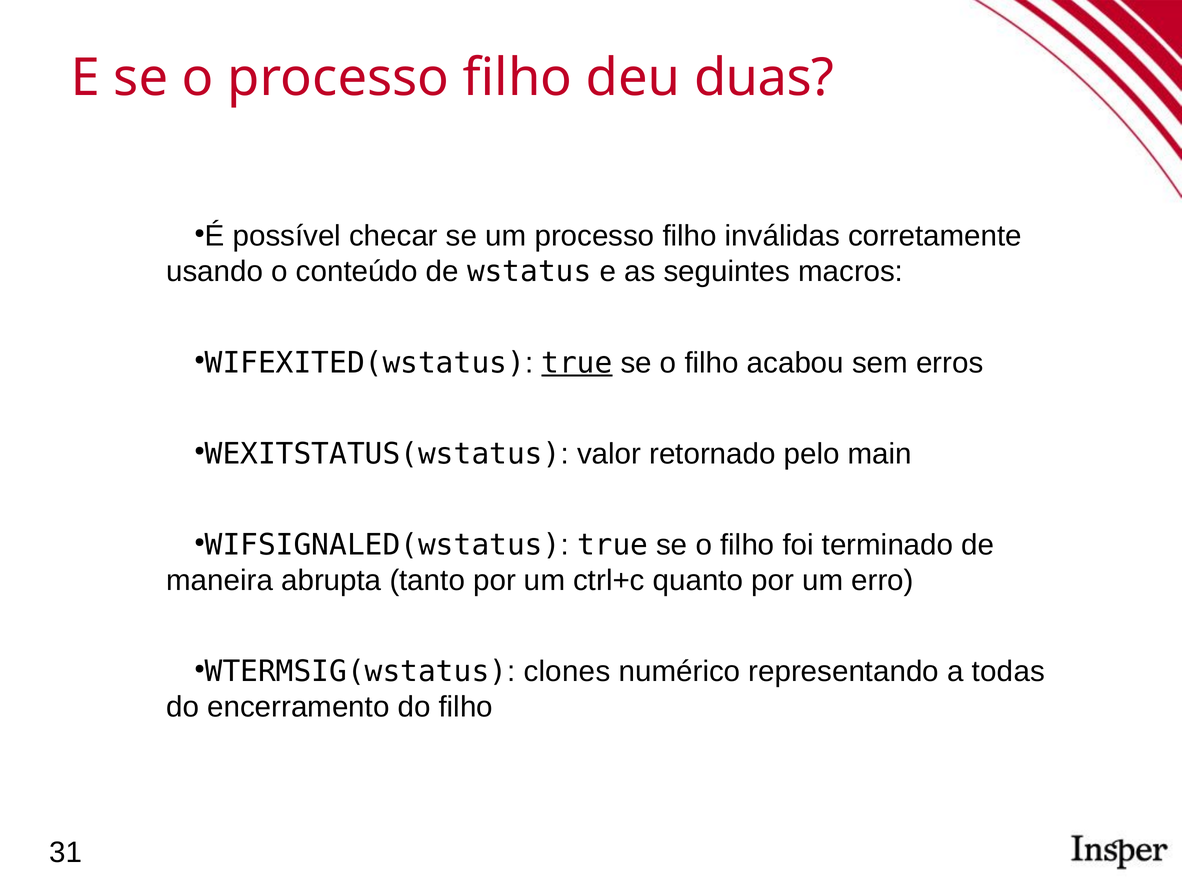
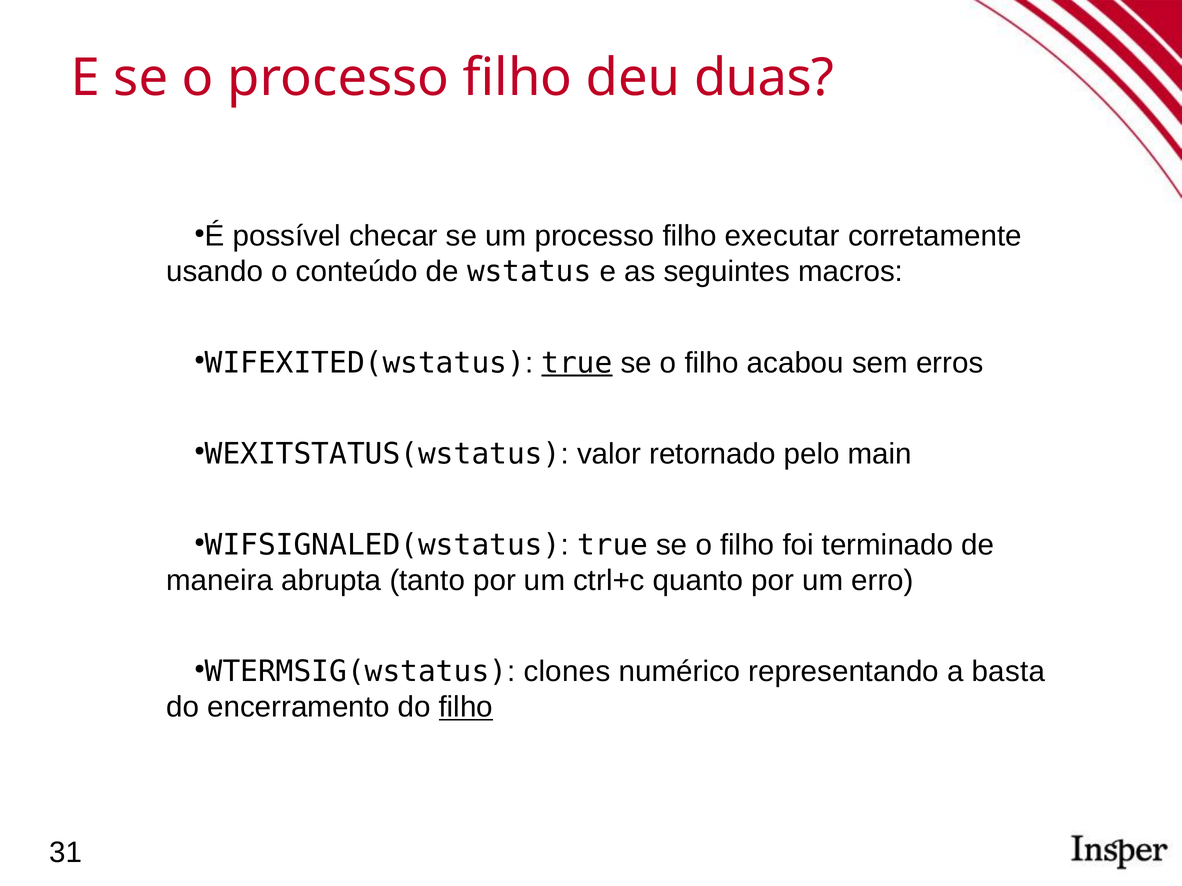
inválidas: inválidas -> executar
todas: todas -> basta
filho at (466, 707) underline: none -> present
